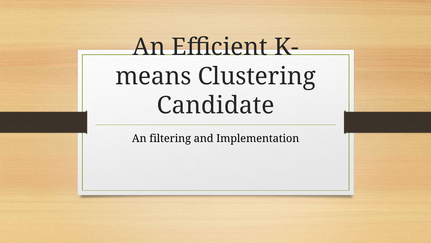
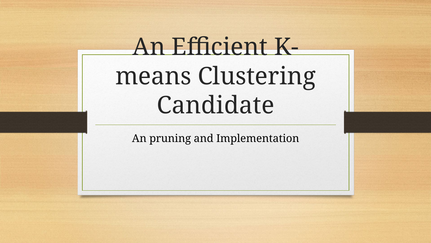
filtering: filtering -> pruning
